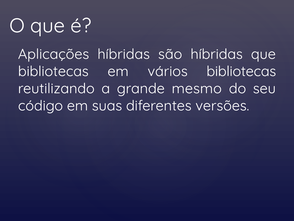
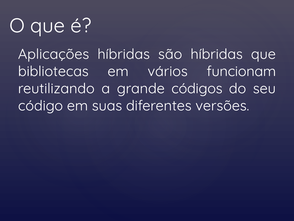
vários bibliotecas: bibliotecas -> funcionam
mesmo: mesmo -> códigos
